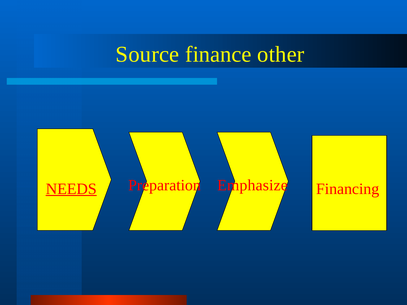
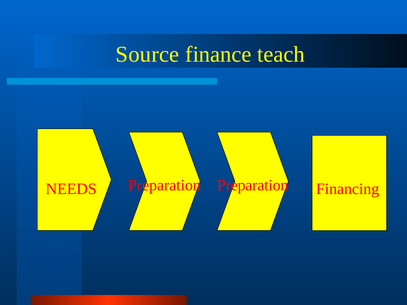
other: other -> teach
NEEDS underline: present -> none
Preparation Emphasize: Emphasize -> Preparation
